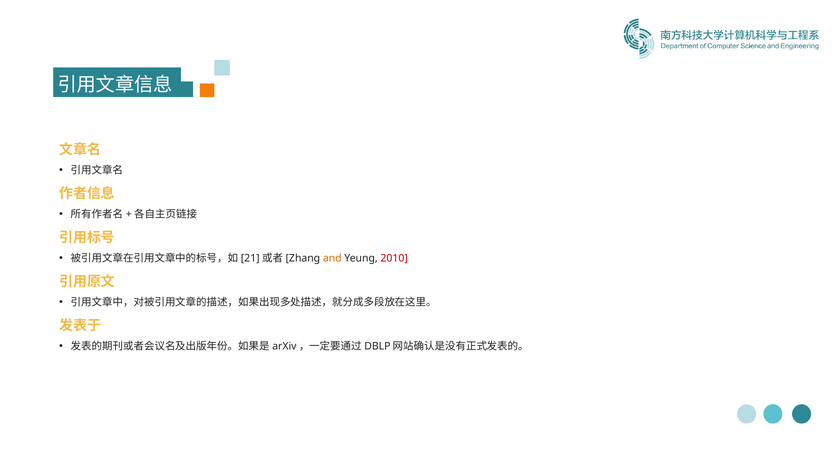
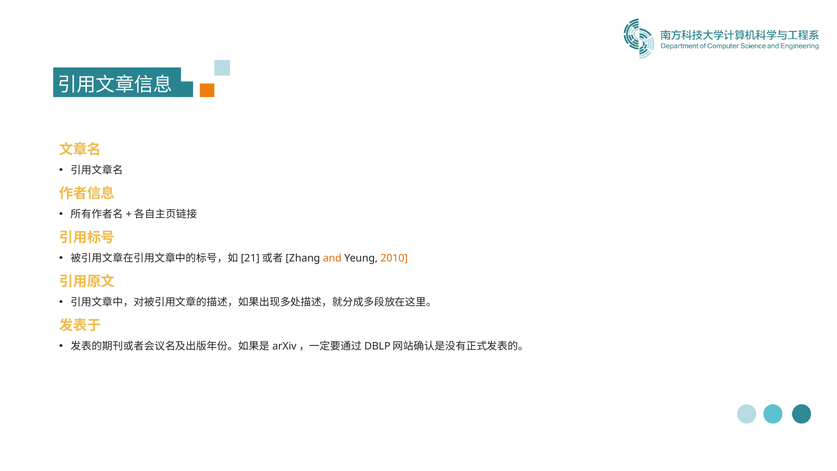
2010 colour: red -> orange
